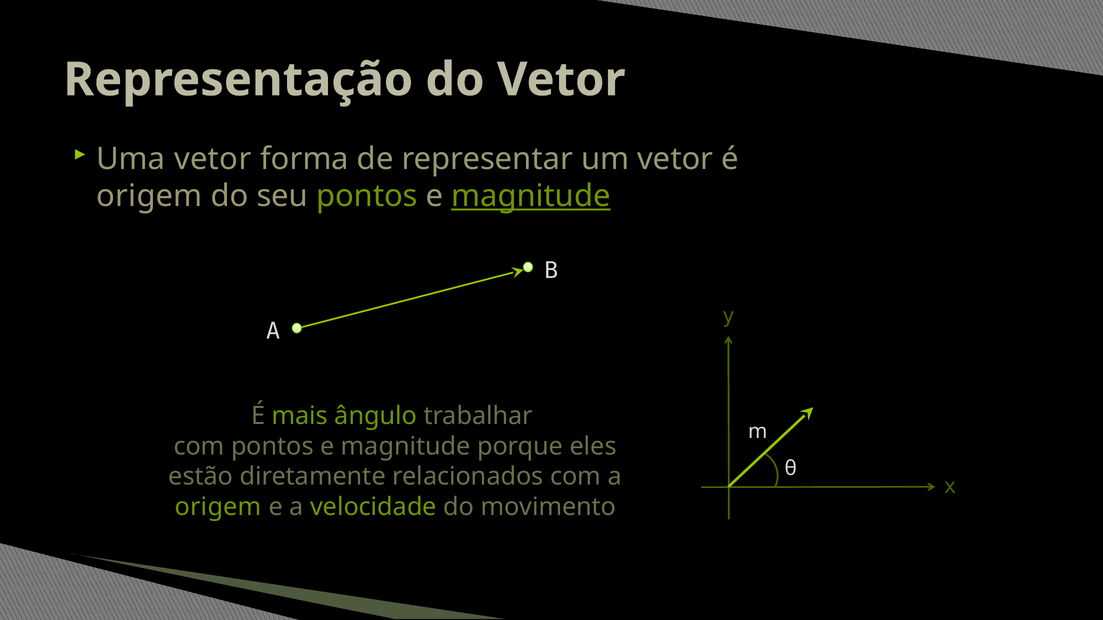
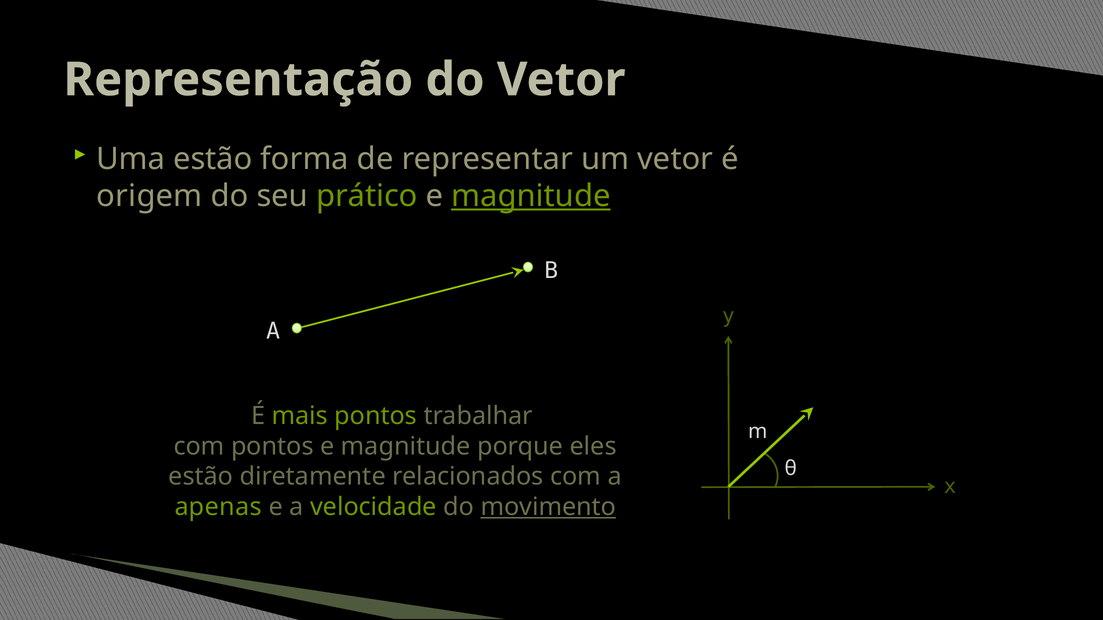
Uma vetor: vetor -> estão
seu pontos: pontos -> prático
mais ângulo: ângulo -> pontos
origem at (218, 507): origem -> apenas
movimento underline: none -> present
